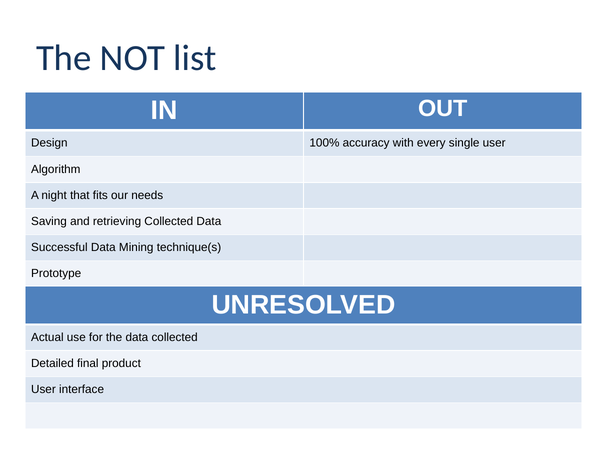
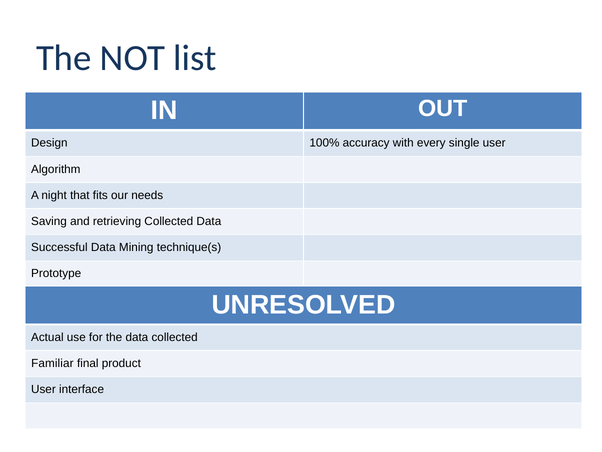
Detailed: Detailed -> Familiar
